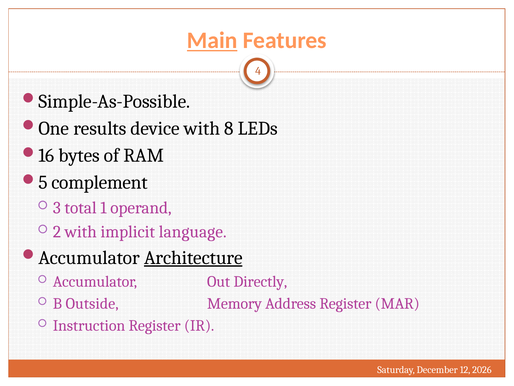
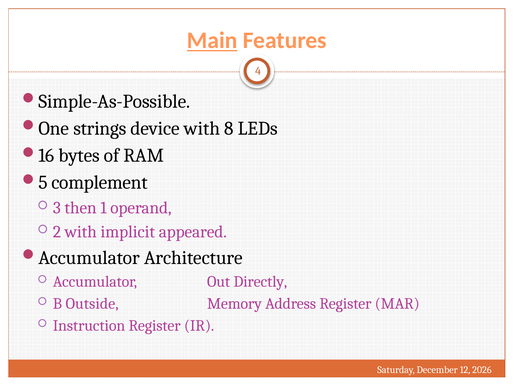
results: results -> strings
total: total -> then
language: language -> appeared
Architecture underline: present -> none
